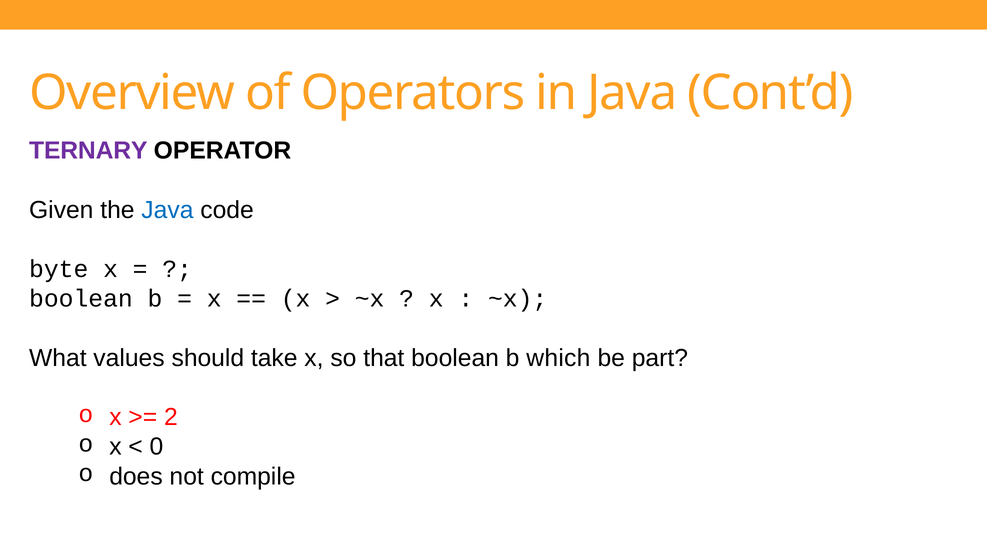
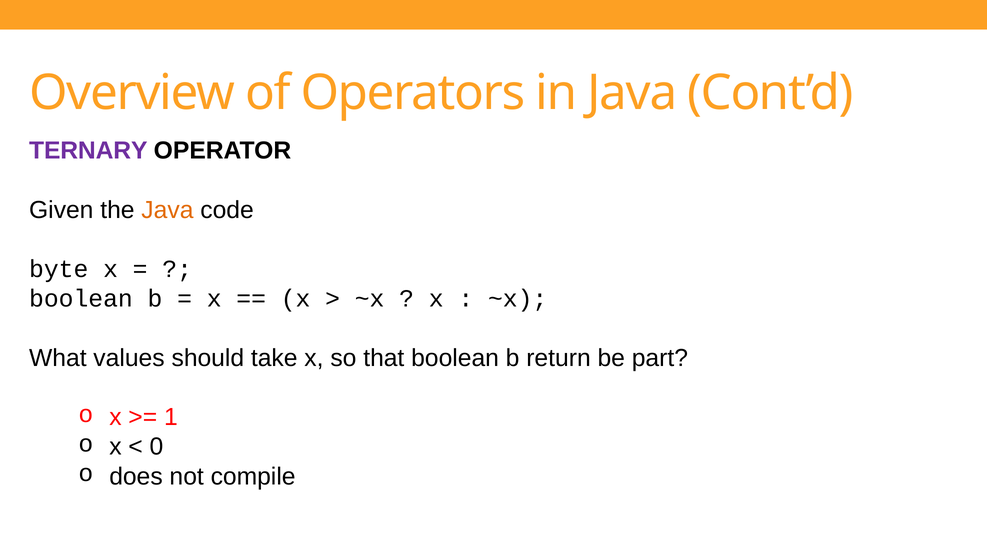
Java at (167, 210) colour: blue -> orange
which: which -> return
2: 2 -> 1
